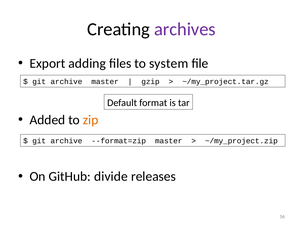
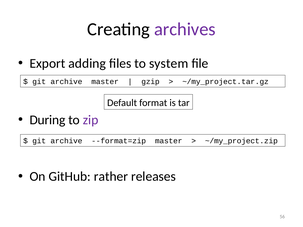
Added: Added -> During
zip colour: orange -> purple
divide: divide -> rather
